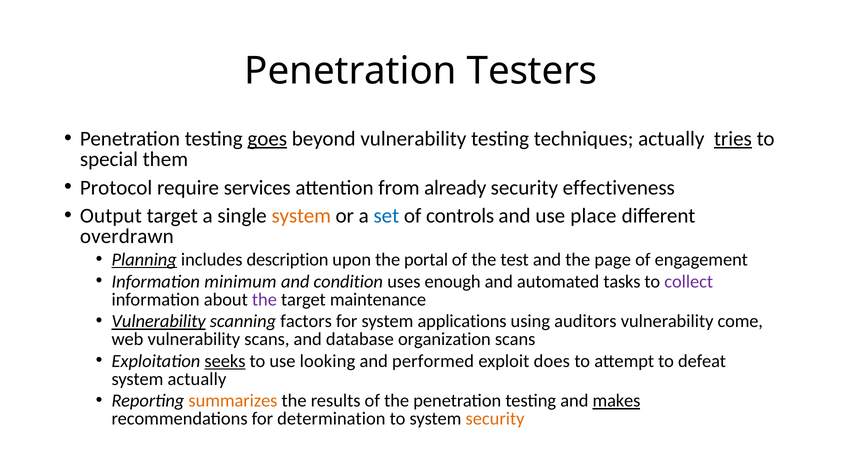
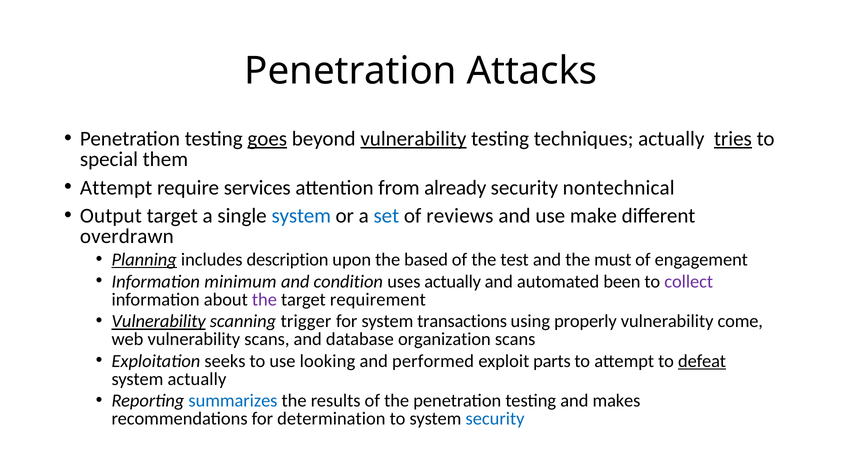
Testers: Testers -> Attacks
vulnerability at (413, 139) underline: none -> present
Protocol at (116, 187): Protocol -> Attempt
effectiveness: effectiveness -> nontechnical
system at (301, 216) colour: orange -> blue
controls: controls -> reviews
place: place -> make
portal: portal -> based
page: page -> must
uses enough: enough -> actually
tasks: tasks -> been
maintenance: maintenance -> requirement
factors: factors -> trigger
applications: applications -> transactions
auditors: auditors -> properly
seeks underline: present -> none
does: does -> parts
defeat underline: none -> present
summarizes colour: orange -> blue
makes underline: present -> none
security at (495, 418) colour: orange -> blue
